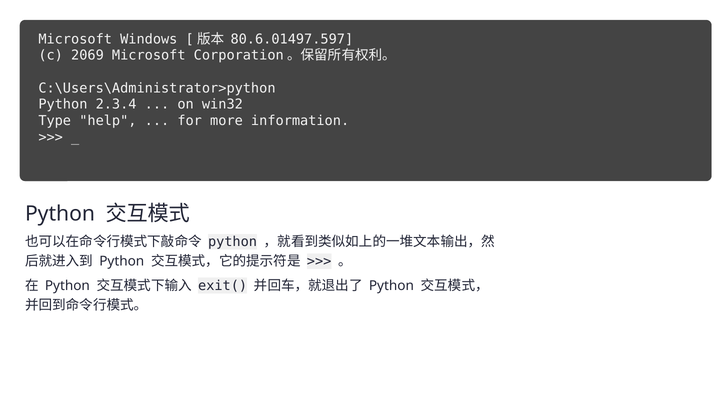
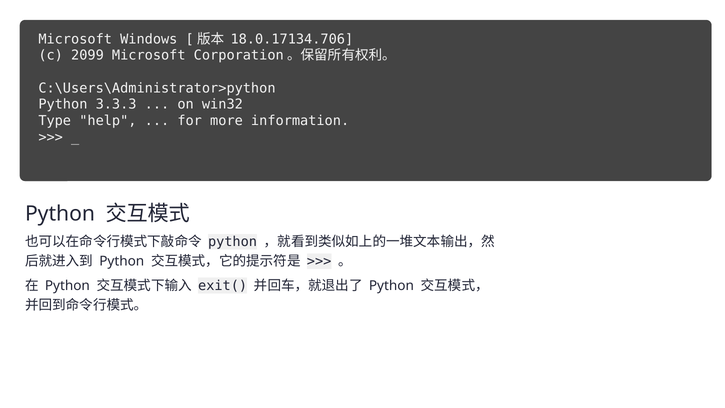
80.6.01497.597: 80.6.01497.597 -> 18.0.17134.706
2069: 2069 -> 2099
2.3.4: 2.3.4 -> 3.3.3
